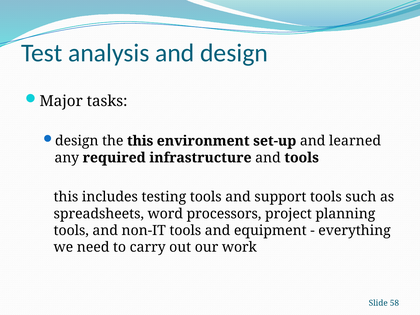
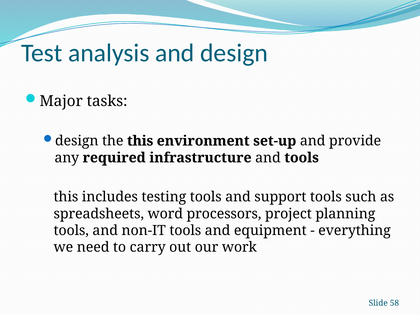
learned: learned -> provide
